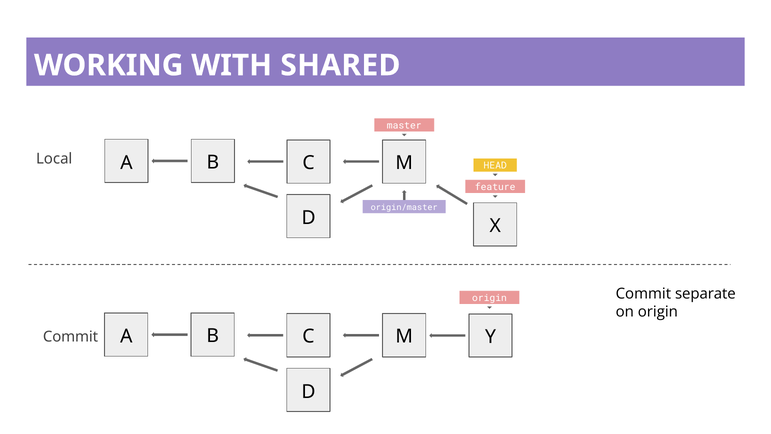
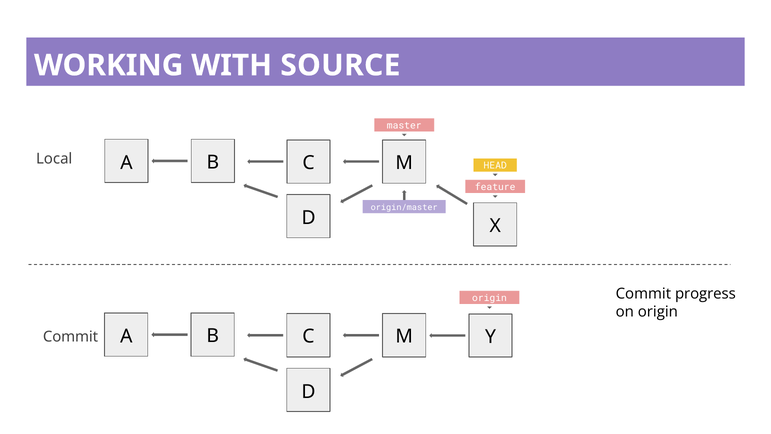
SHARED: SHARED -> SOURCE
separate: separate -> progress
